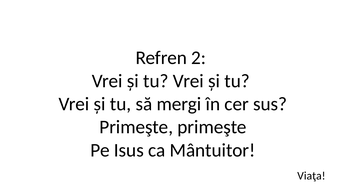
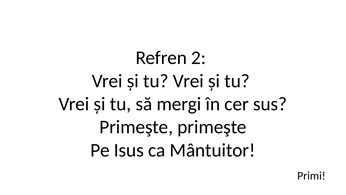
Viaţa: Viaţa -> Primi
